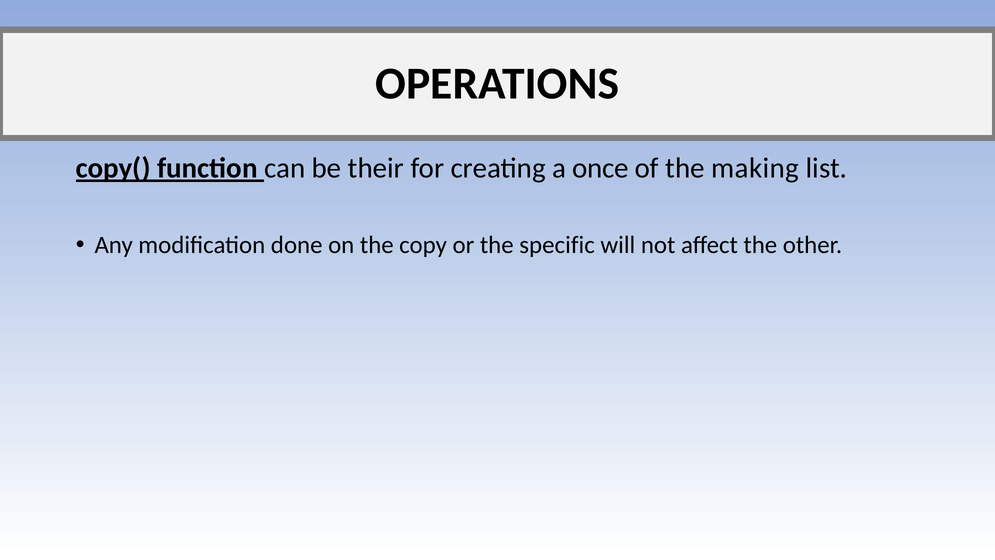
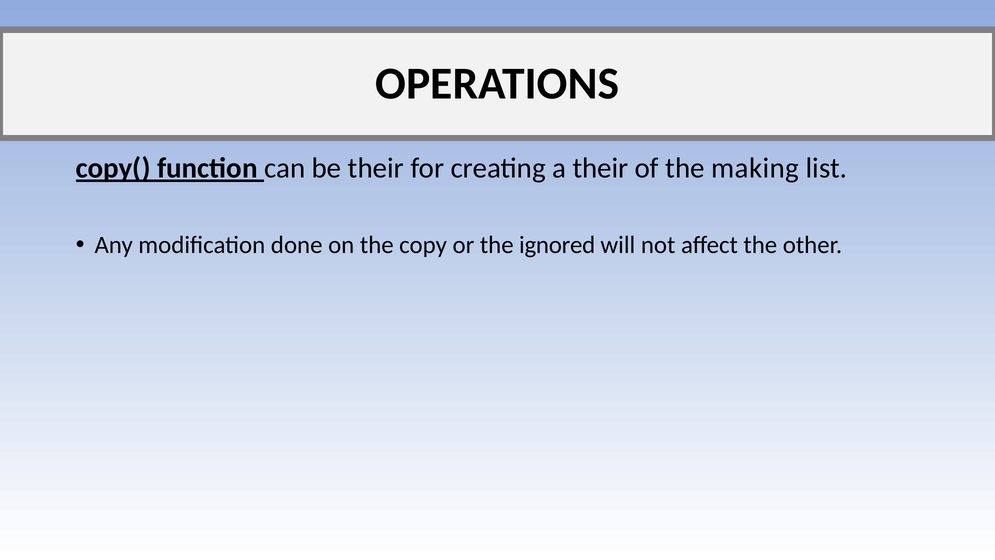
a once: once -> their
specific: specific -> ignored
